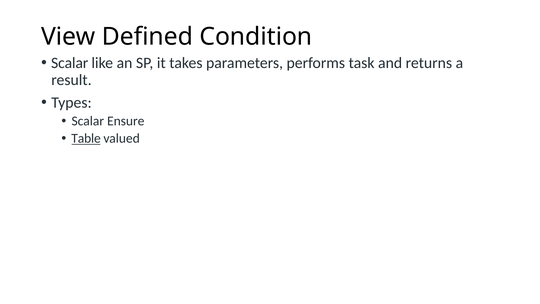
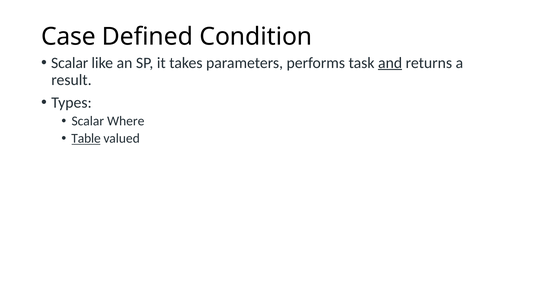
View: View -> Case
and underline: none -> present
Ensure: Ensure -> Where
